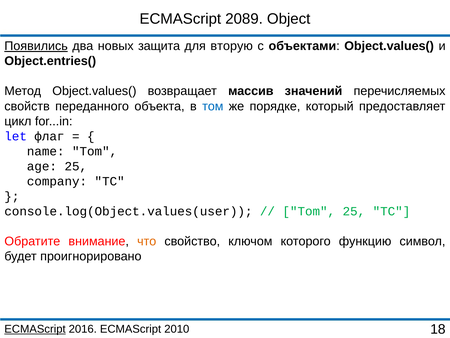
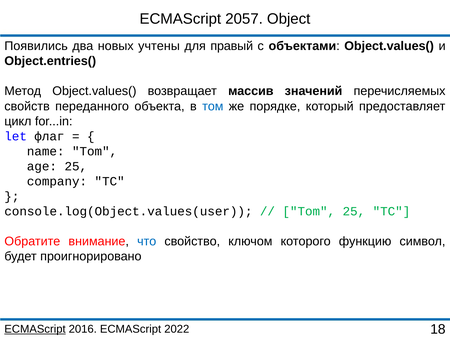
2089: 2089 -> 2057
Появились underline: present -> none
защита: защита -> учтены
вторую: вторую -> правый
что colour: orange -> blue
2010: 2010 -> 2022
